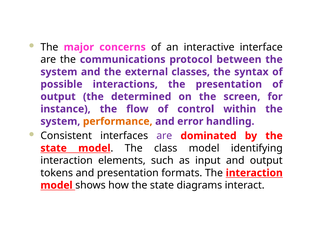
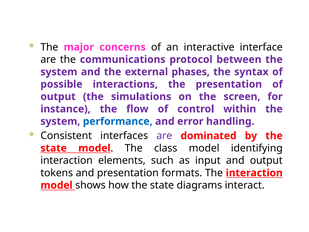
classes: classes -> phases
determined: determined -> simulations
performance colour: orange -> blue
